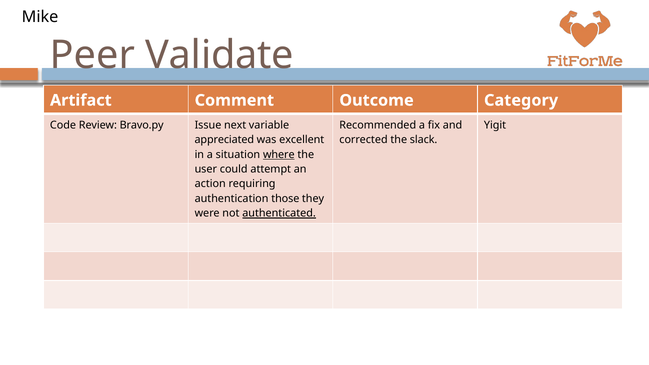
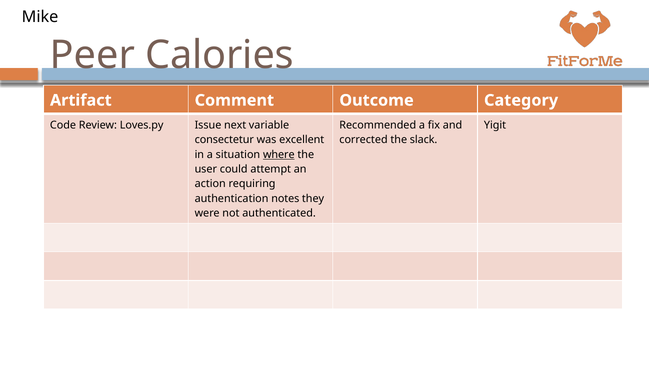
Validate: Validate -> Calories
Bravo.py: Bravo.py -> Loves.py
appreciated: appreciated -> consectetur
those: those -> notes
authenticated underline: present -> none
